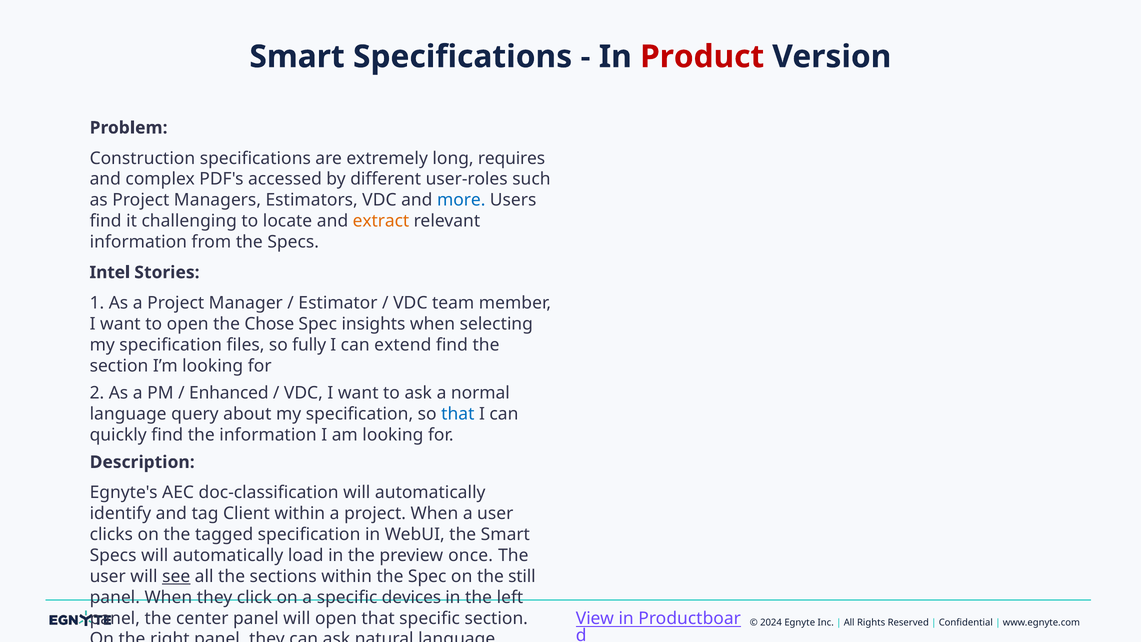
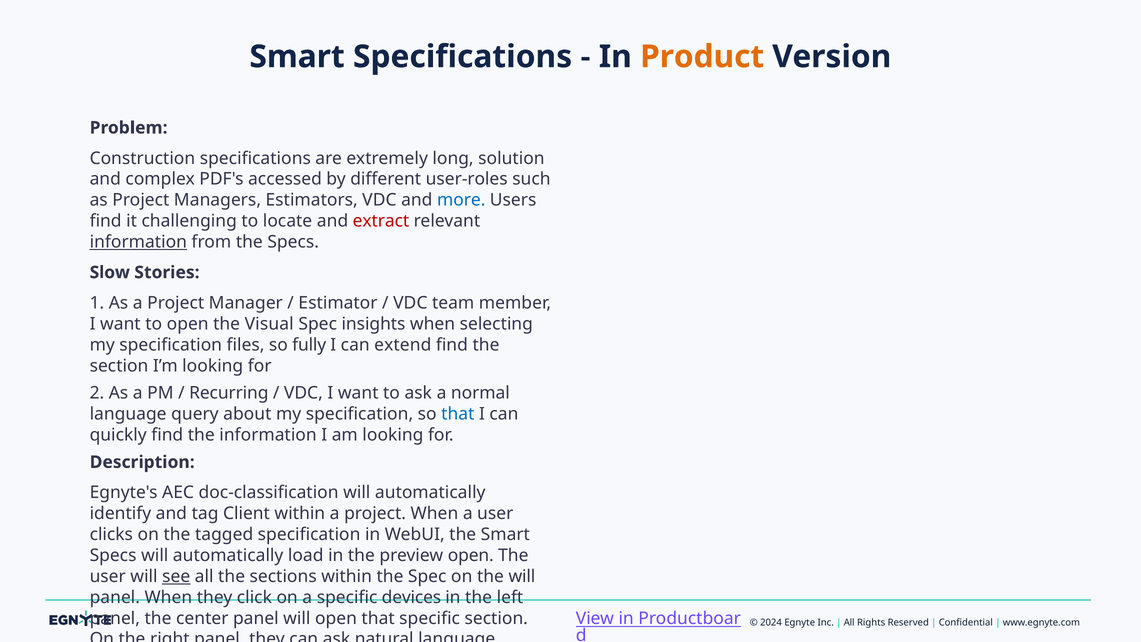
Product colour: red -> orange
requires: requires -> solution
extract colour: orange -> red
information at (138, 242) underline: none -> present
Intel: Intel -> Slow
Chose: Chose -> Visual
Enhanced: Enhanced -> Recurring
preview once: once -> open
the still: still -> will
